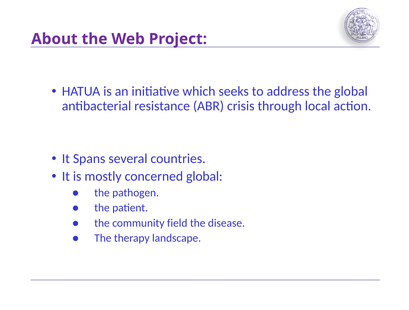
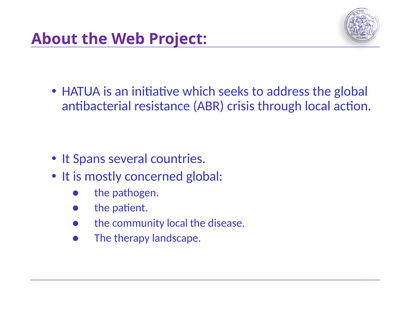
community field: field -> local
